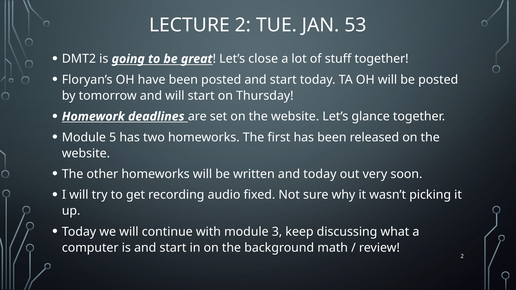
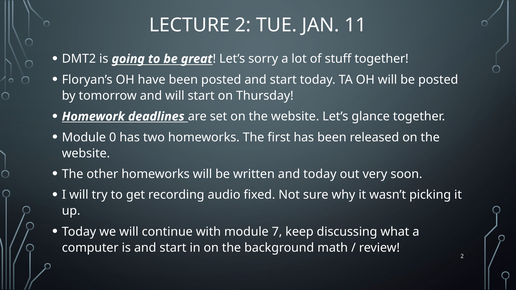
53: 53 -> 11
close: close -> sorry
5: 5 -> 0
3: 3 -> 7
